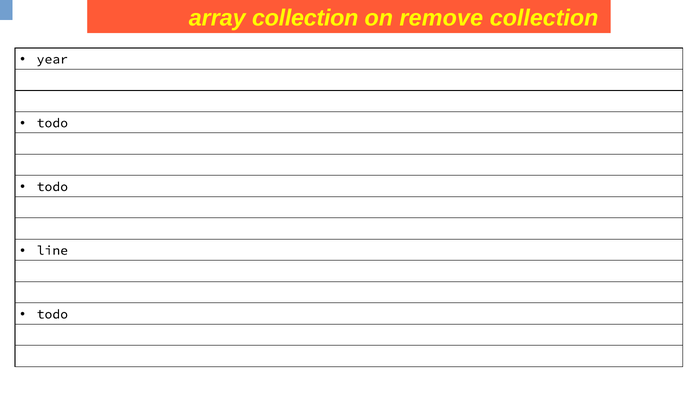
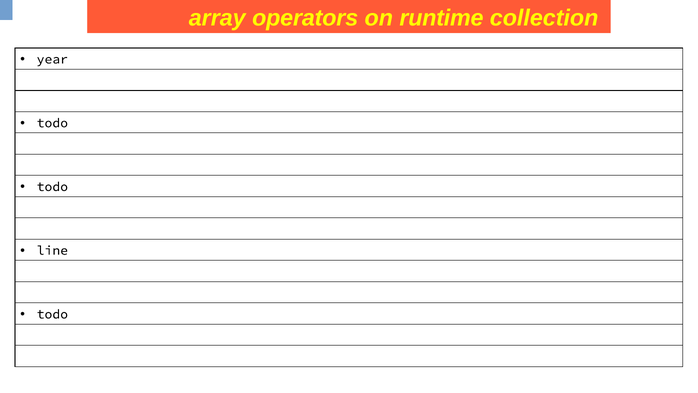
array collection: collection -> operators
remove: remove -> runtime
